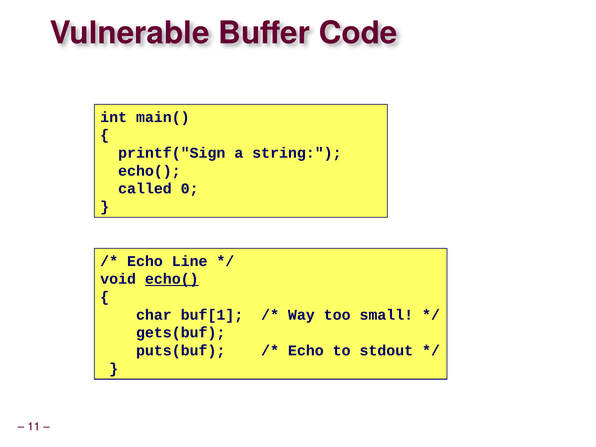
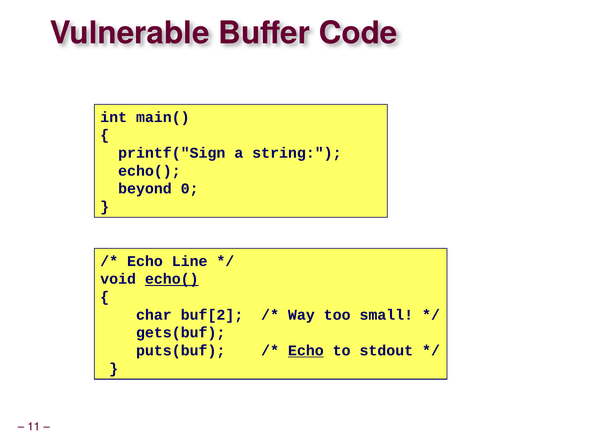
called: called -> beyond
buf[1: buf[1 -> buf[2
Echo at (306, 351) underline: none -> present
